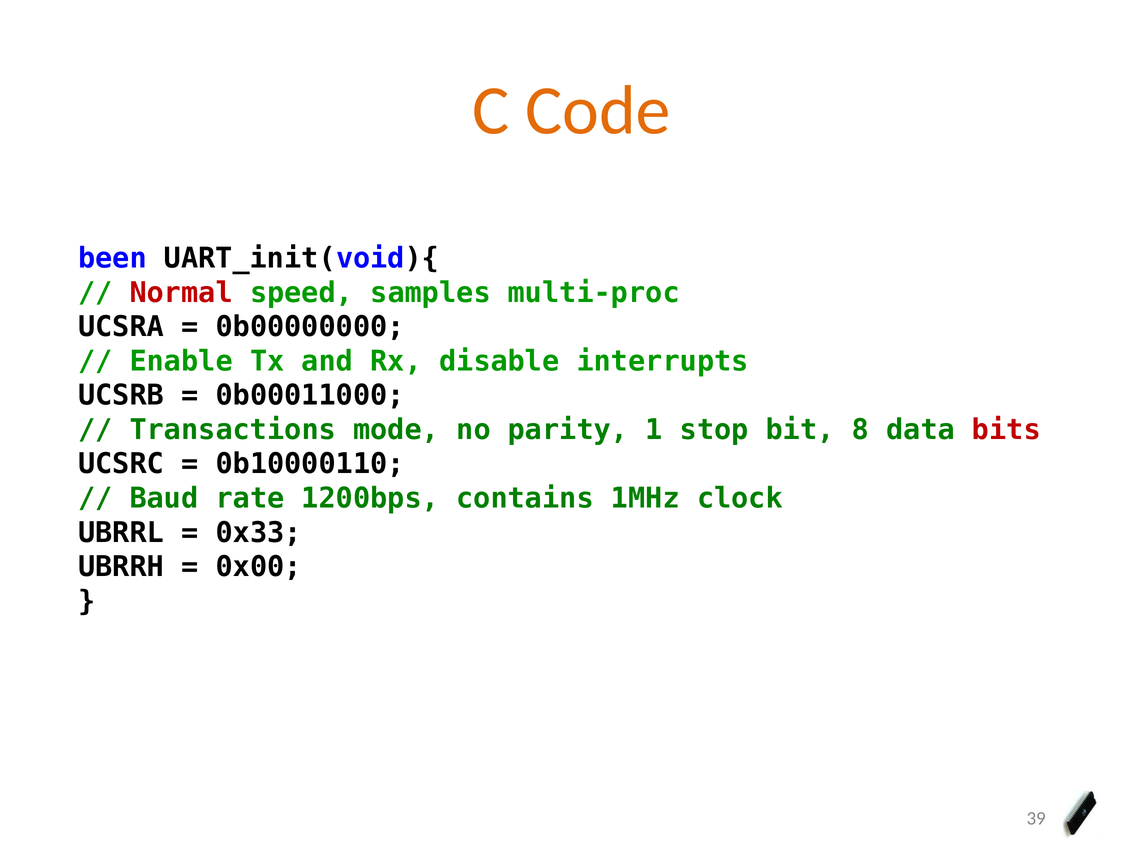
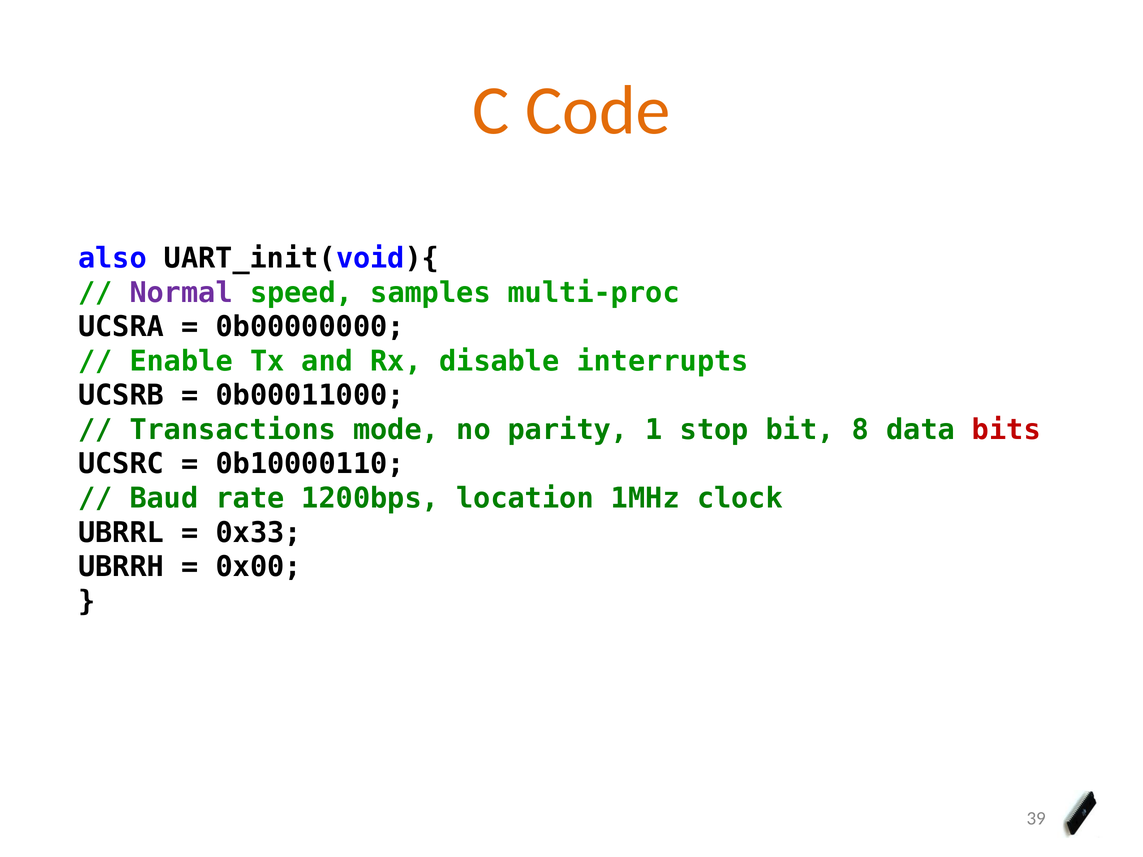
been: been -> also
Normal colour: red -> purple
contains: contains -> location
